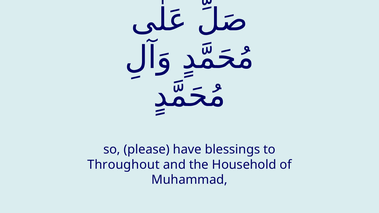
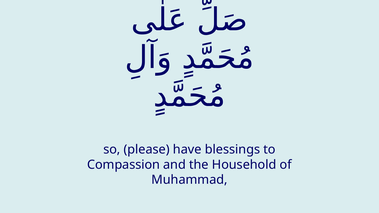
Throughout: Throughout -> Compassion
